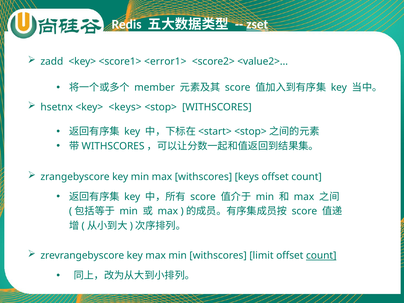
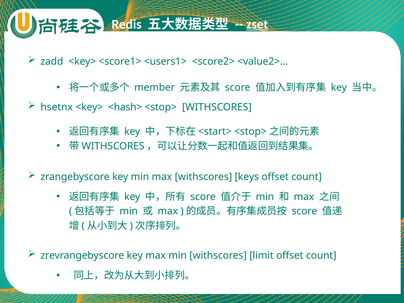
<error1>: <error1> -> <users1>
<keys>: <keys> -> <hash>
count at (321, 256) underline: present -> none
